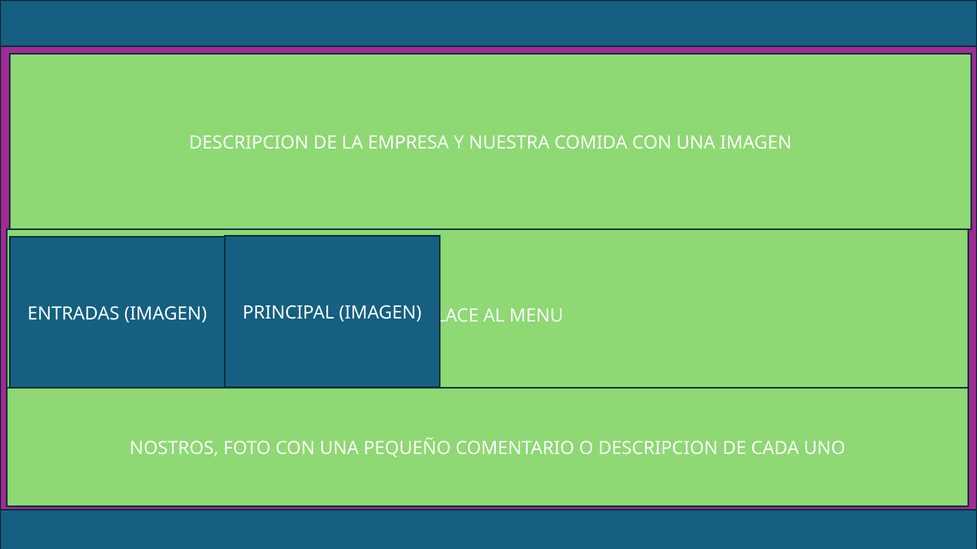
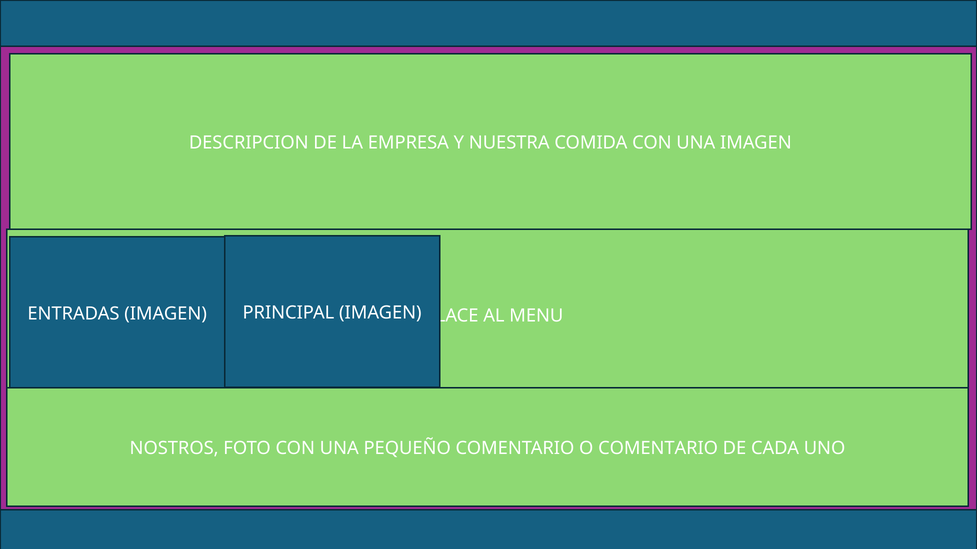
O DESCRIPCION: DESCRIPCION -> COMENTARIO
